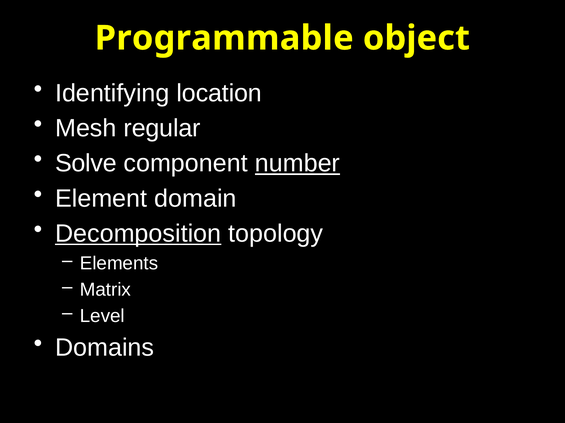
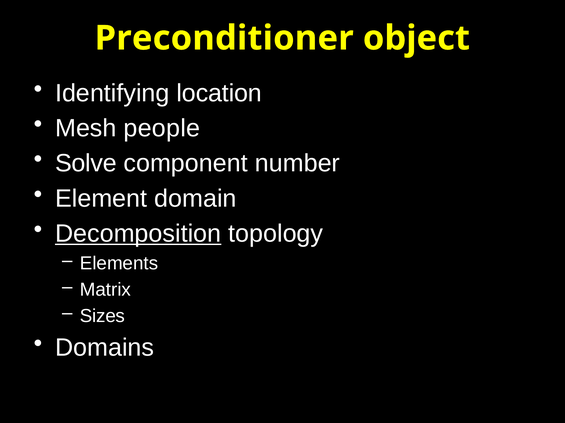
Programmable: Programmable -> Preconditioner
regular: regular -> people
number underline: present -> none
Level: Level -> Sizes
